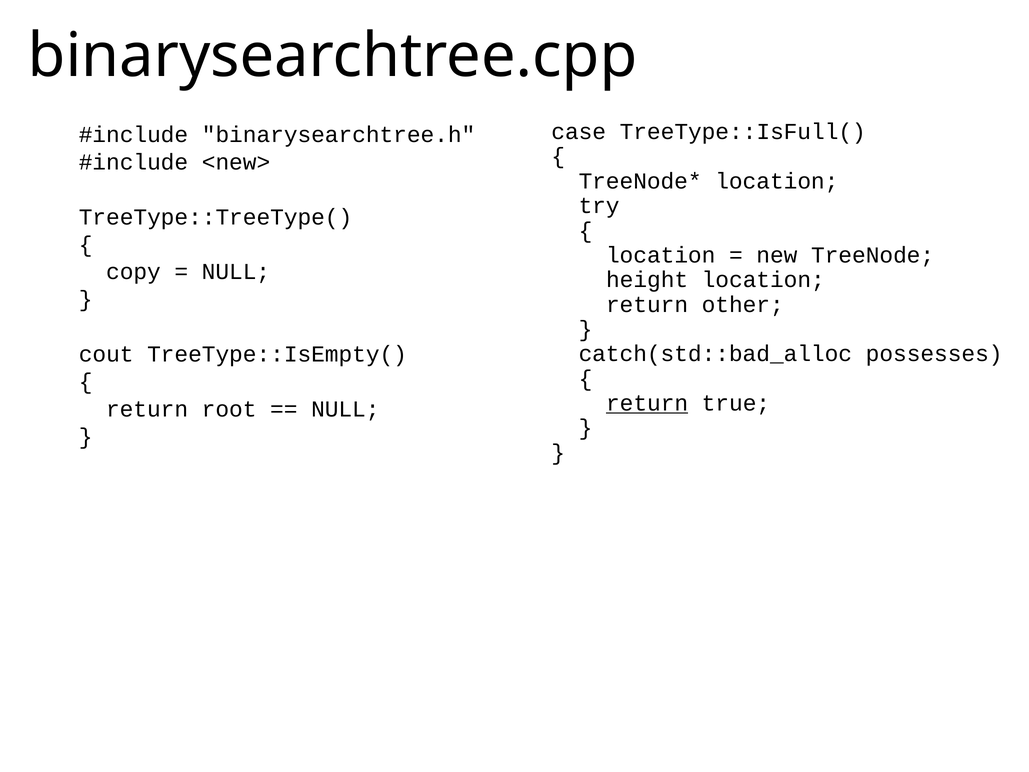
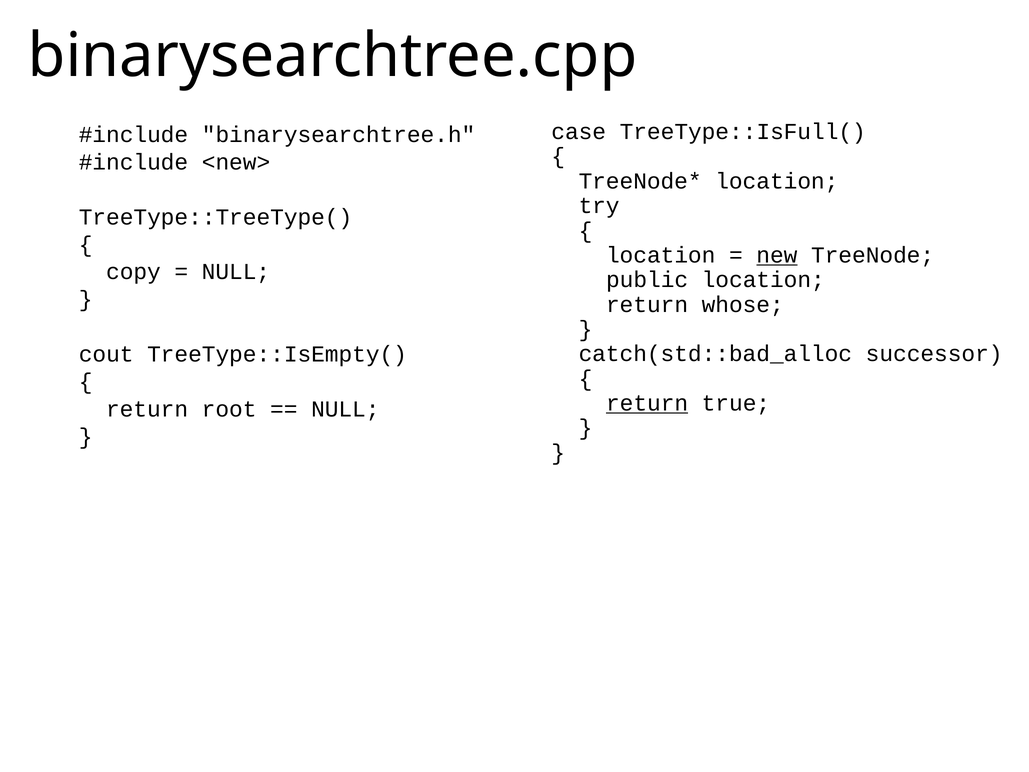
new underline: none -> present
height: height -> public
other: other -> whose
possesses: possesses -> successor
